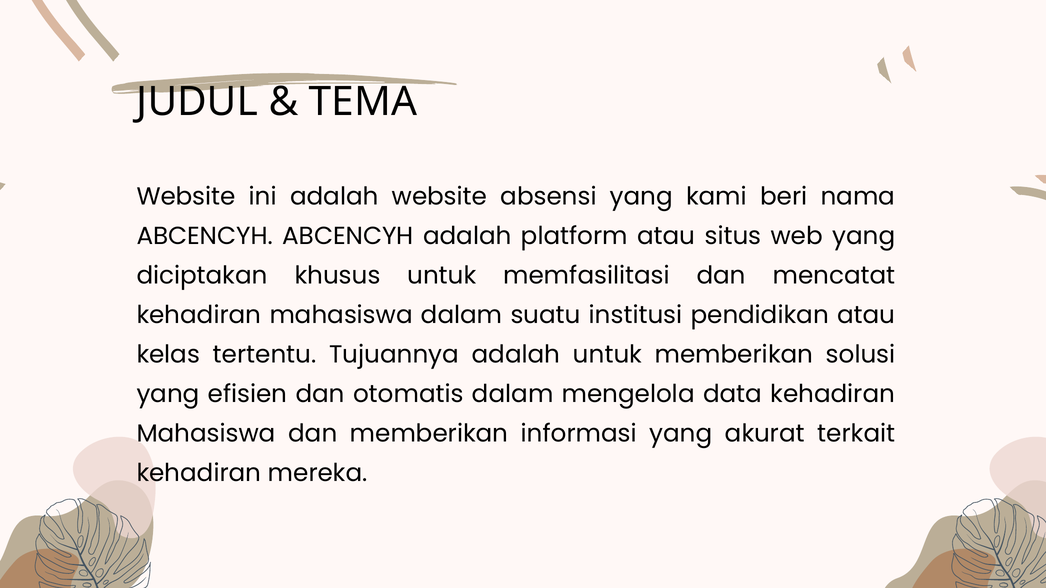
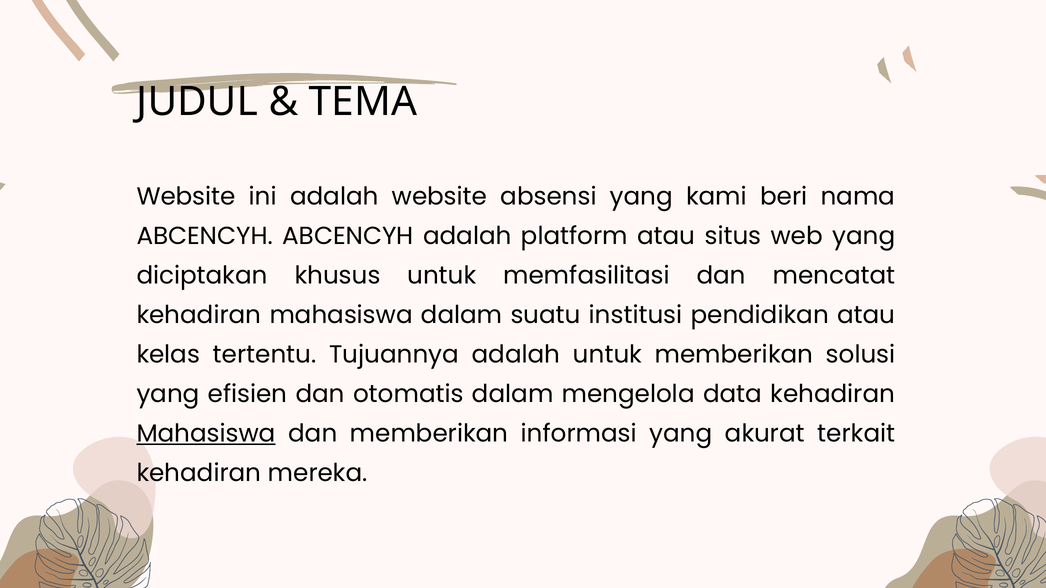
Mahasiswa at (206, 434) underline: none -> present
